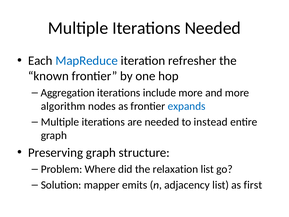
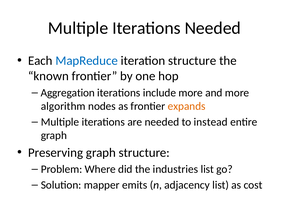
iteration refresher: refresher -> structure
expands colour: blue -> orange
relaxation: relaxation -> industries
first: first -> cost
